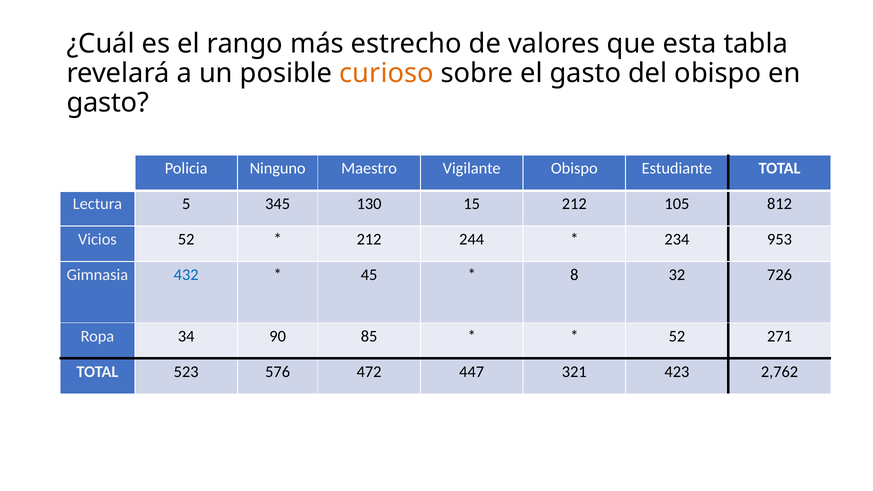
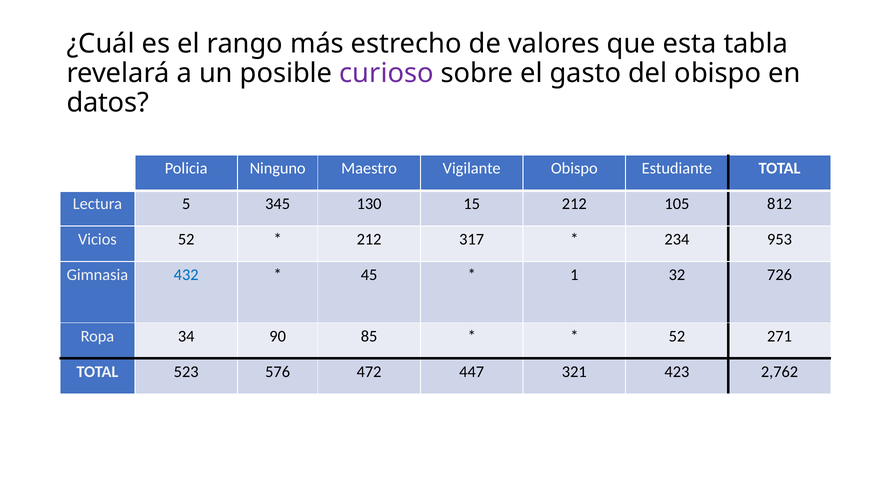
curioso colour: orange -> purple
gasto at (108, 103): gasto -> datos
244: 244 -> 317
8: 8 -> 1
